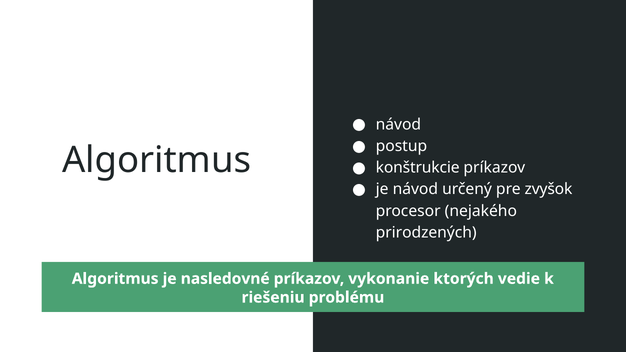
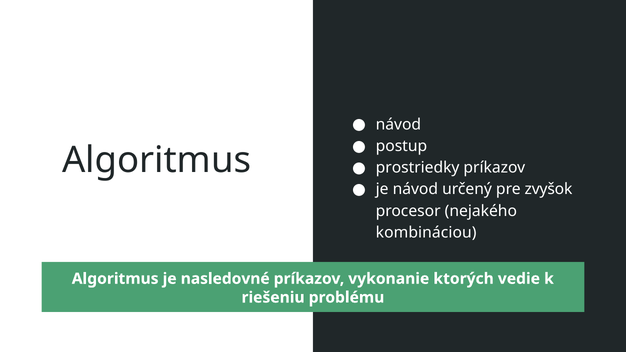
konštrukcie: konštrukcie -> prostriedky
prirodzených: prirodzených -> kombináciou
